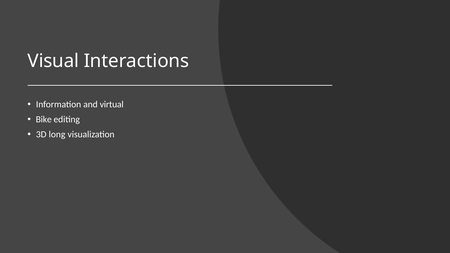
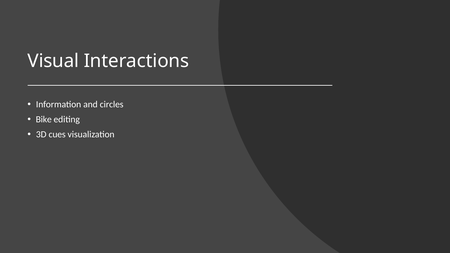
virtual: virtual -> circles
long: long -> cues
